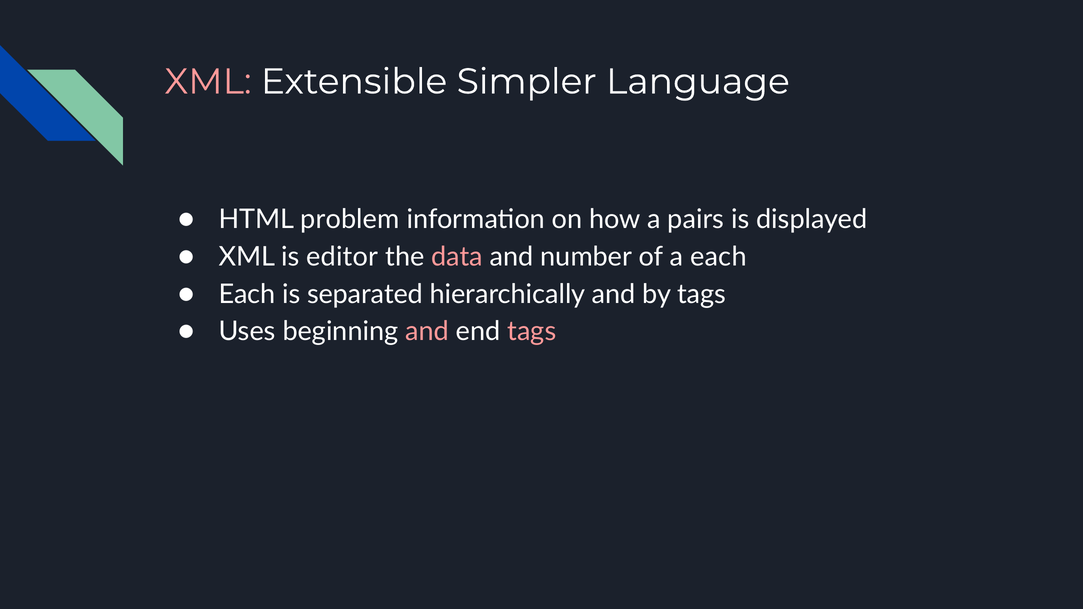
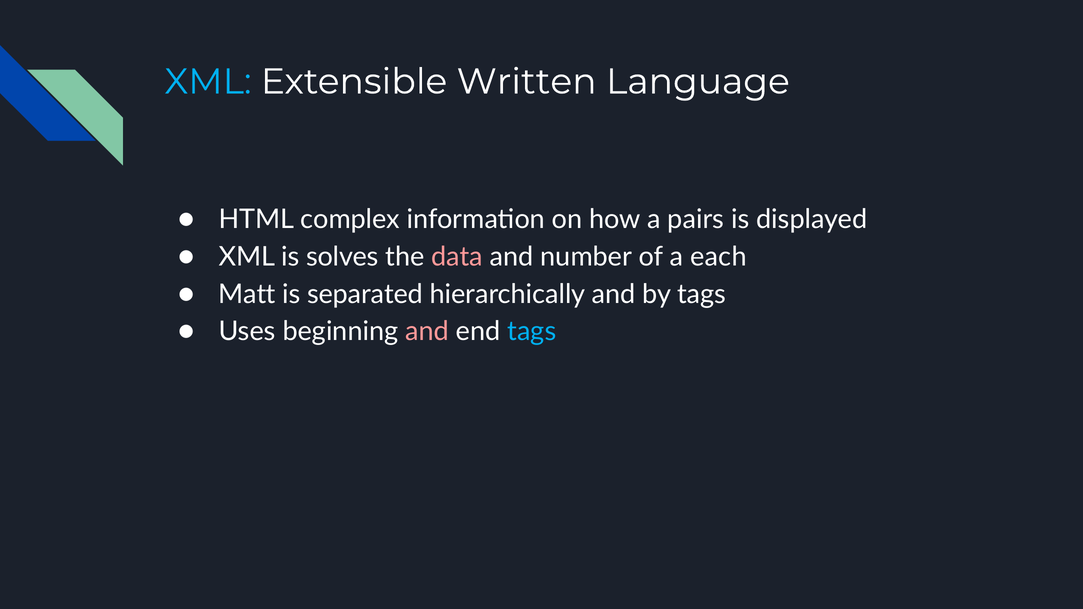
XML at (208, 82) colour: pink -> light blue
Simpler: Simpler -> Written
problem: problem -> complex
editor: editor -> solves
Each at (247, 294): Each -> Matt
tags at (532, 332) colour: pink -> light blue
